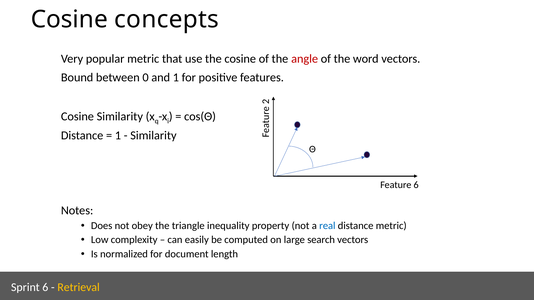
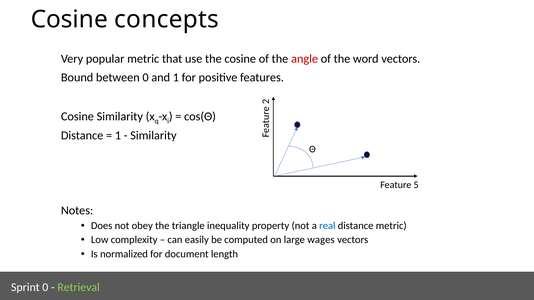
Feature 6: 6 -> 5
search: search -> wages
Sprint 6: 6 -> 0
Retrieval colour: yellow -> light green
